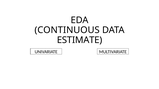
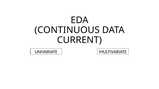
ESTIMATE: ESTIMATE -> CURRENT
